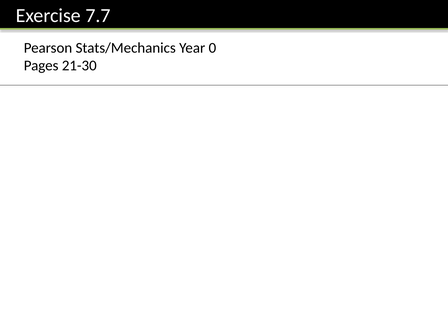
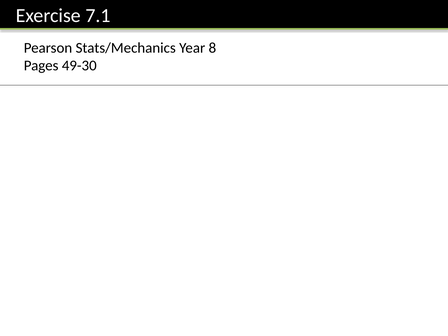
7.7: 7.7 -> 7.1
0: 0 -> 8
21-30: 21-30 -> 49-30
